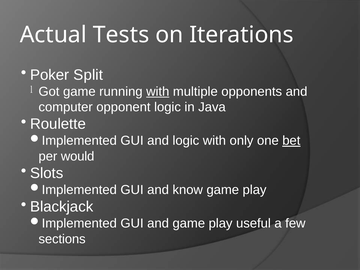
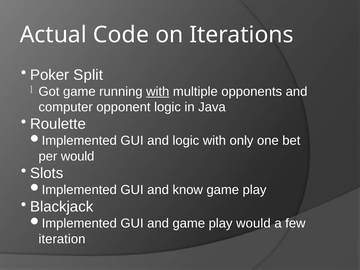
Tests: Tests -> Code
bet underline: present -> none
play useful: useful -> would
sections: sections -> iteration
